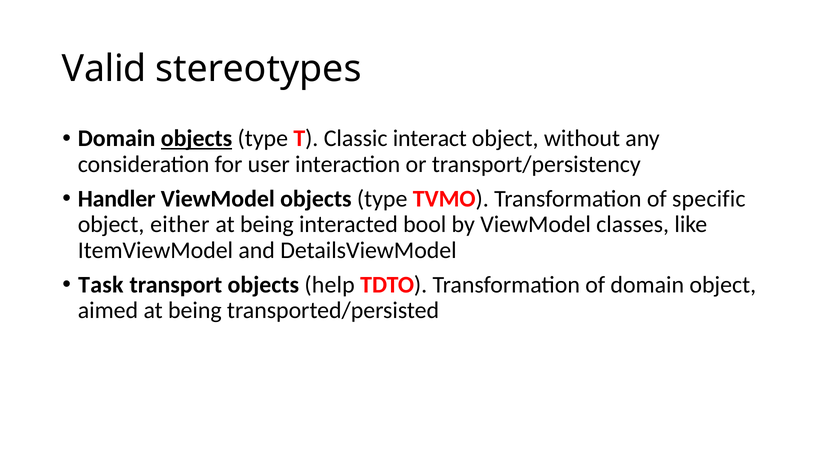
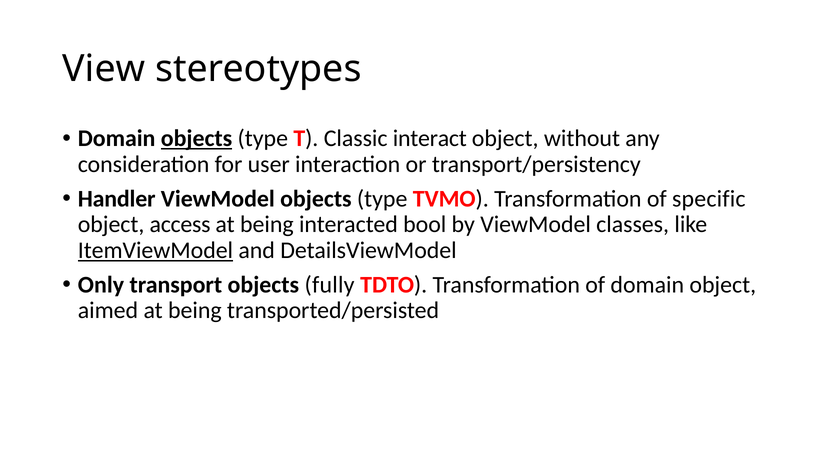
Valid: Valid -> View
either: either -> access
ItemViewModel underline: none -> present
Task: Task -> Only
help: help -> fully
